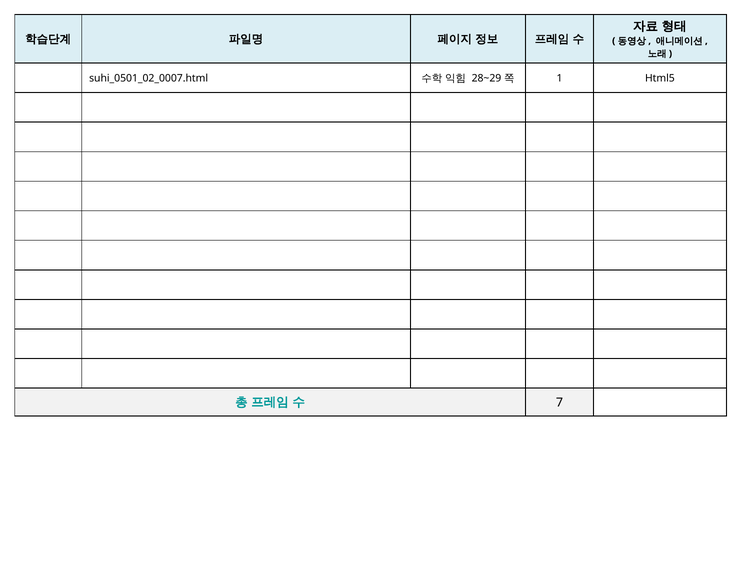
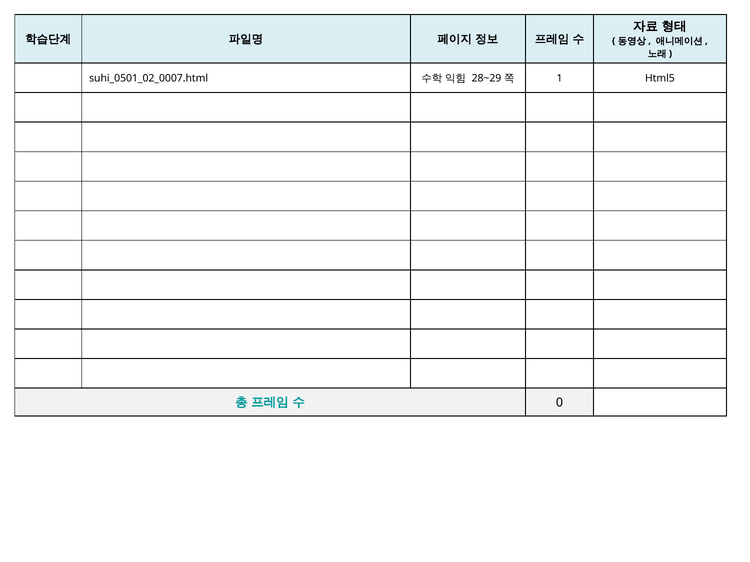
7: 7 -> 0
